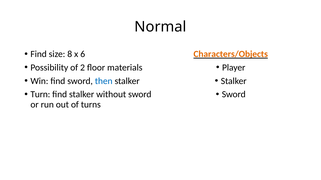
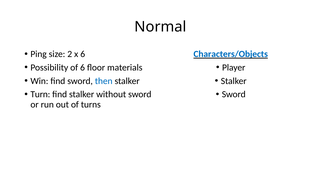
Find at (39, 54): Find -> Ping
8: 8 -> 2
Characters/Objects colour: orange -> blue
of 2: 2 -> 6
